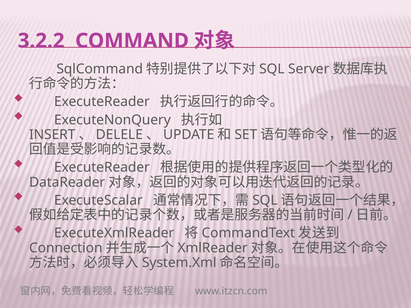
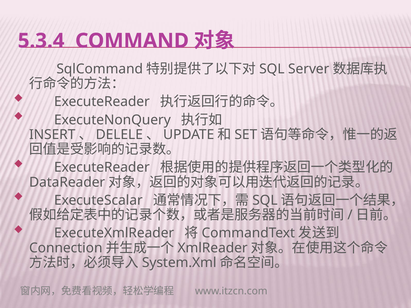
3.2.2: 3.2.2 -> 5.3.4
